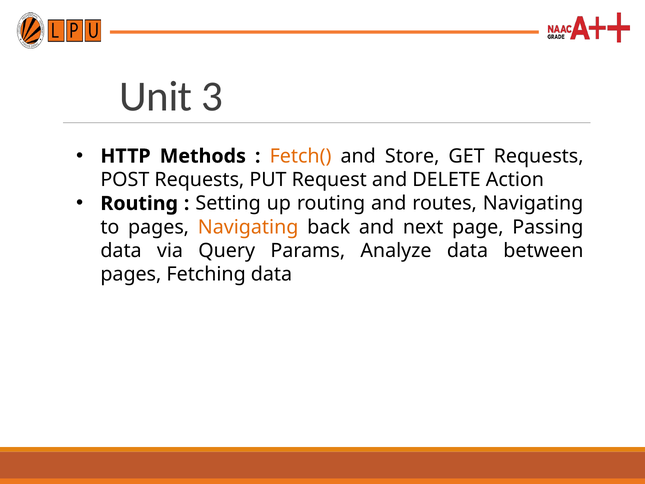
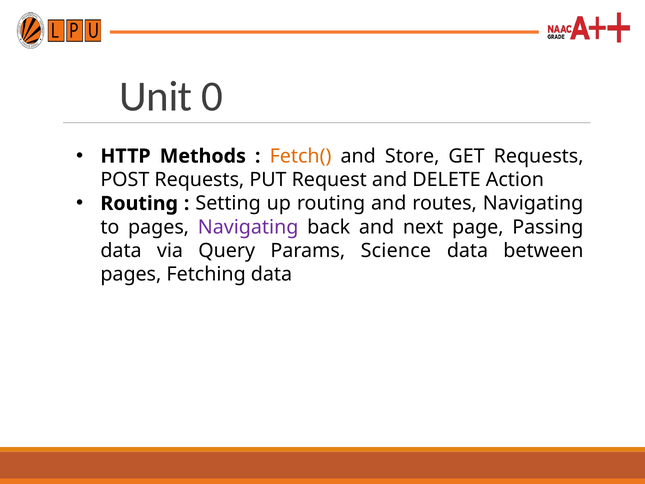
3: 3 -> 0
Navigating at (248, 227) colour: orange -> purple
Analyze: Analyze -> Science
